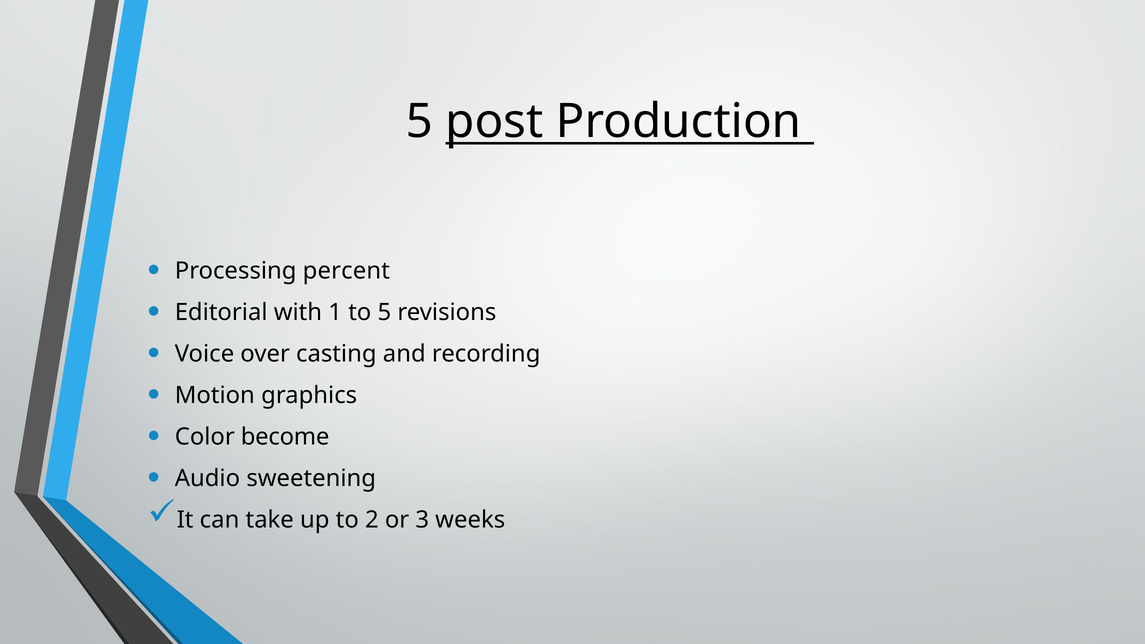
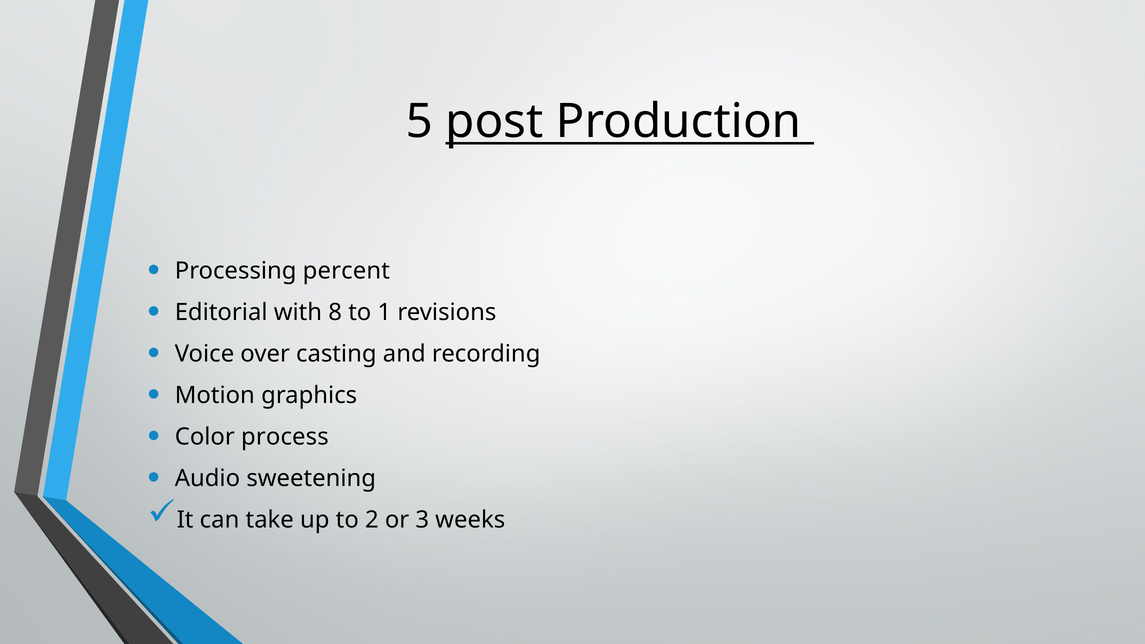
1: 1 -> 8
to 5: 5 -> 1
become: become -> process
